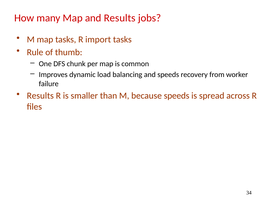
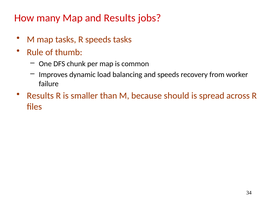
R import: import -> speeds
because speeds: speeds -> should
